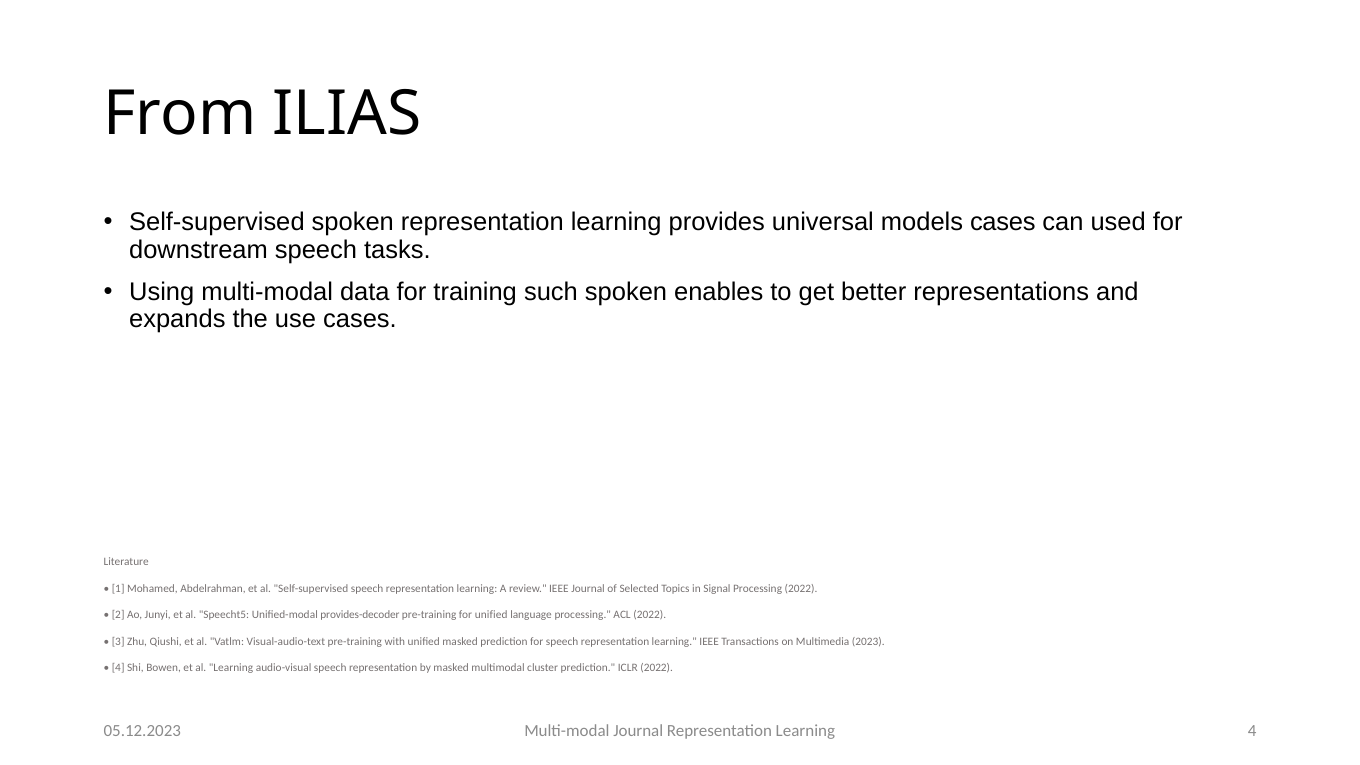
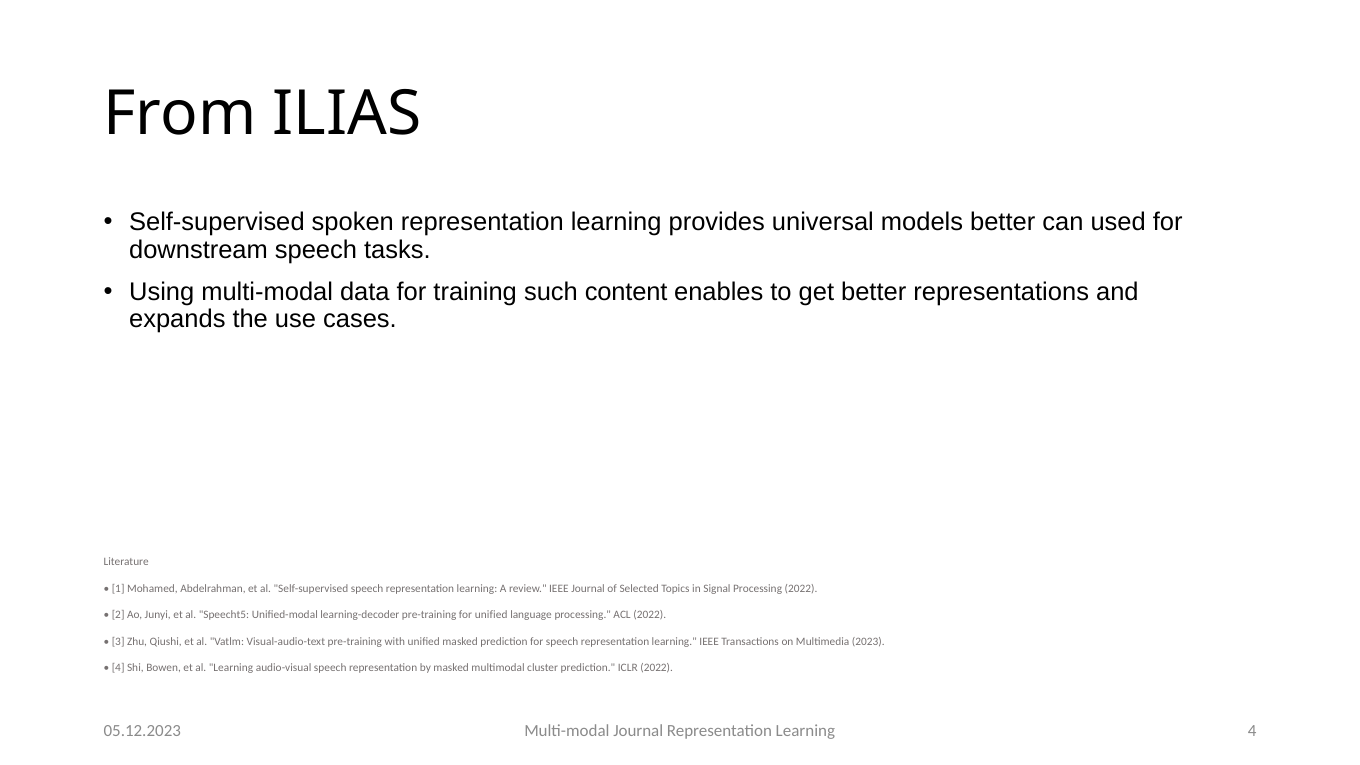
models cases: cases -> better
such spoken: spoken -> content
provides-decoder: provides-decoder -> learning-decoder
